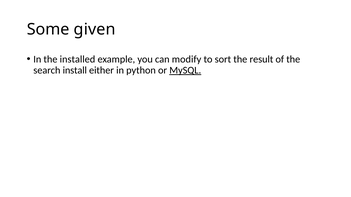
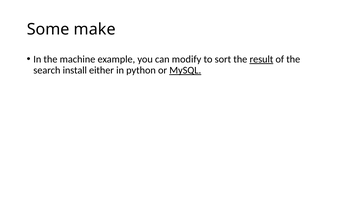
given: given -> make
installed: installed -> machine
result underline: none -> present
